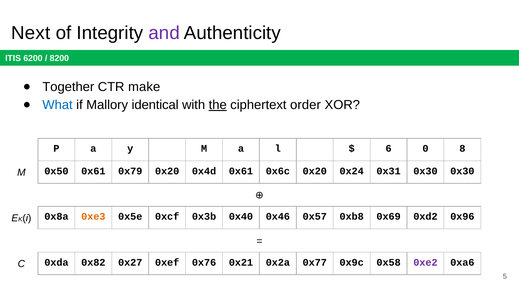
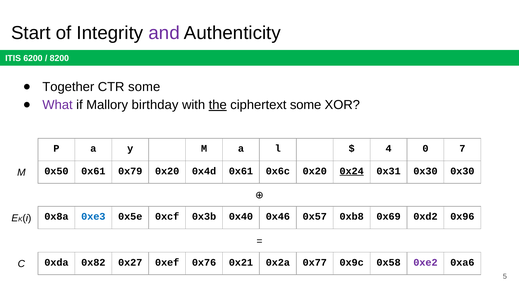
Next: Next -> Start
CTR make: make -> some
What colour: blue -> purple
identical: identical -> birthday
ciphertext order: order -> some
6: 6 -> 4
8: 8 -> 7
0x24 underline: none -> present
0xe3 colour: orange -> blue
